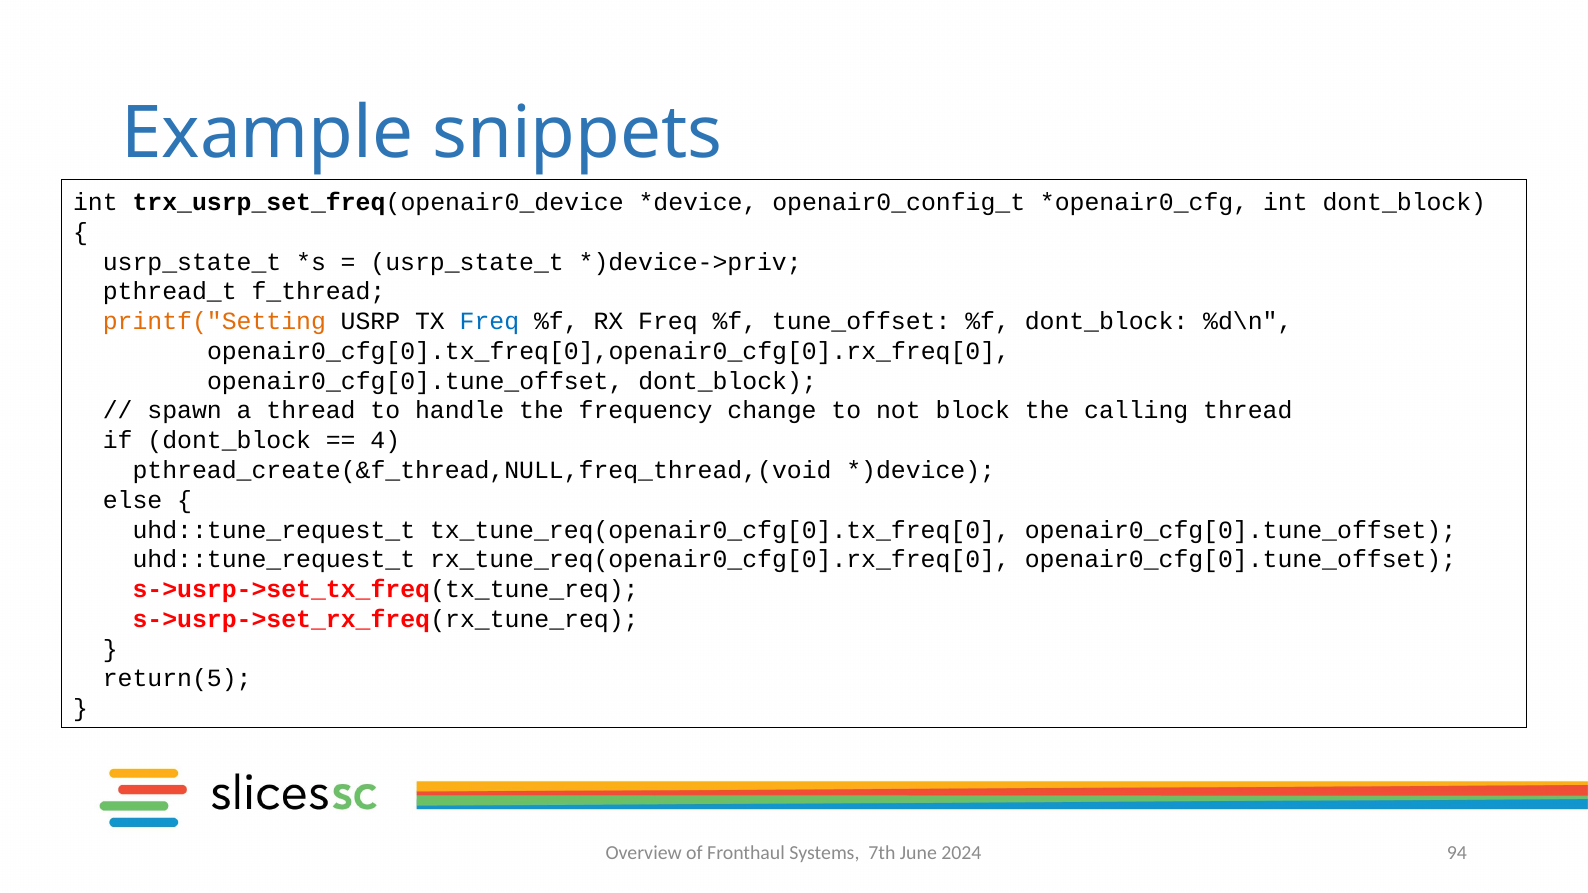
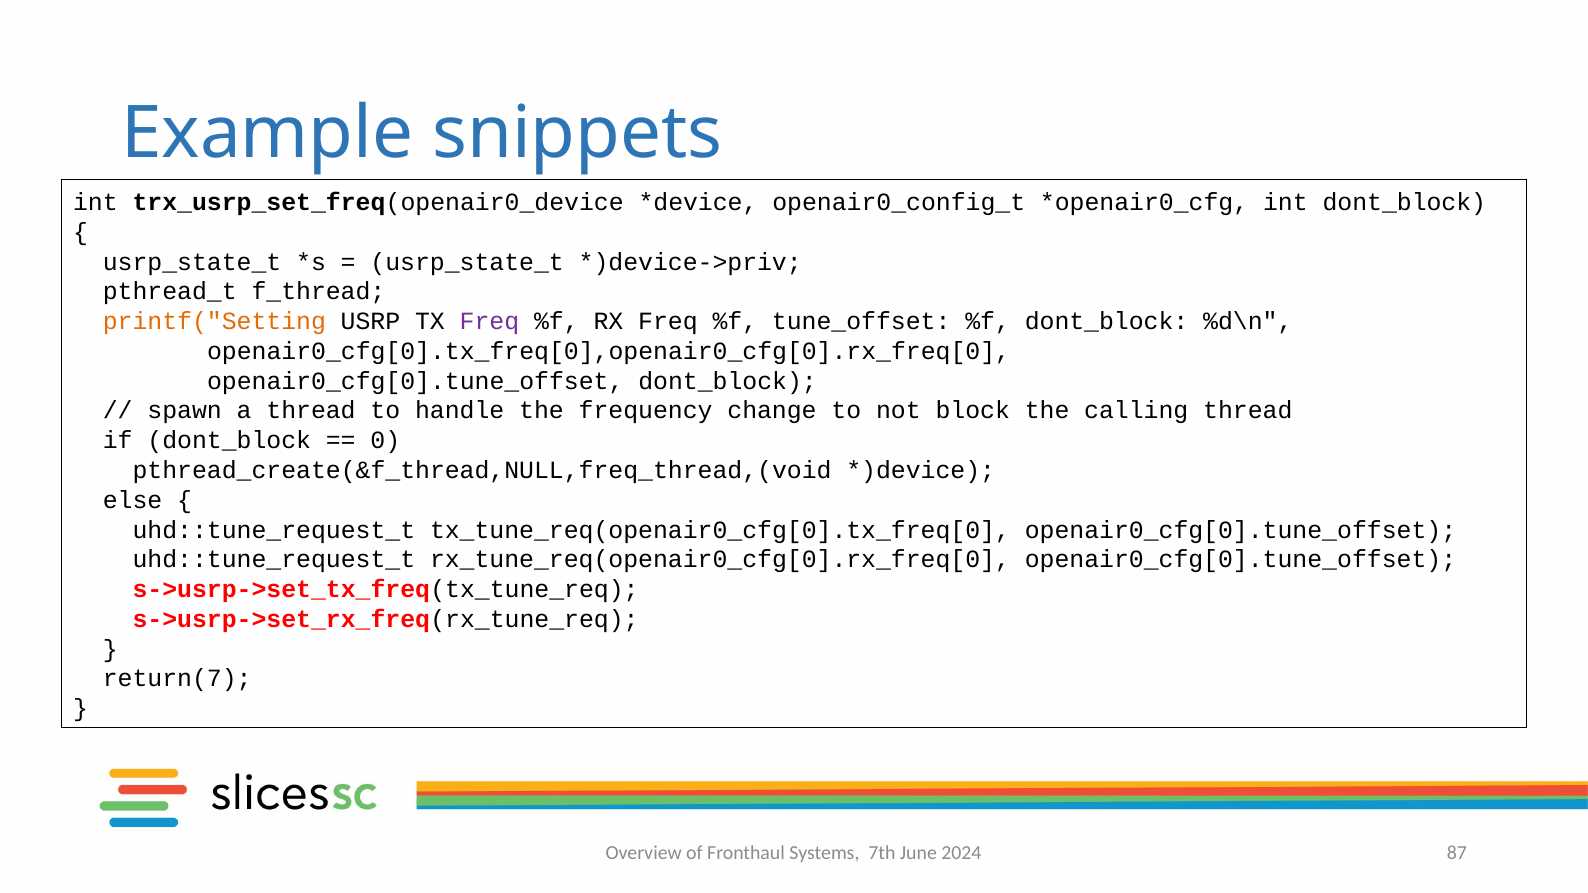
Freq at (489, 322) colour: blue -> purple
4: 4 -> 0
return(5: return(5 -> return(7
94: 94 -> 87
